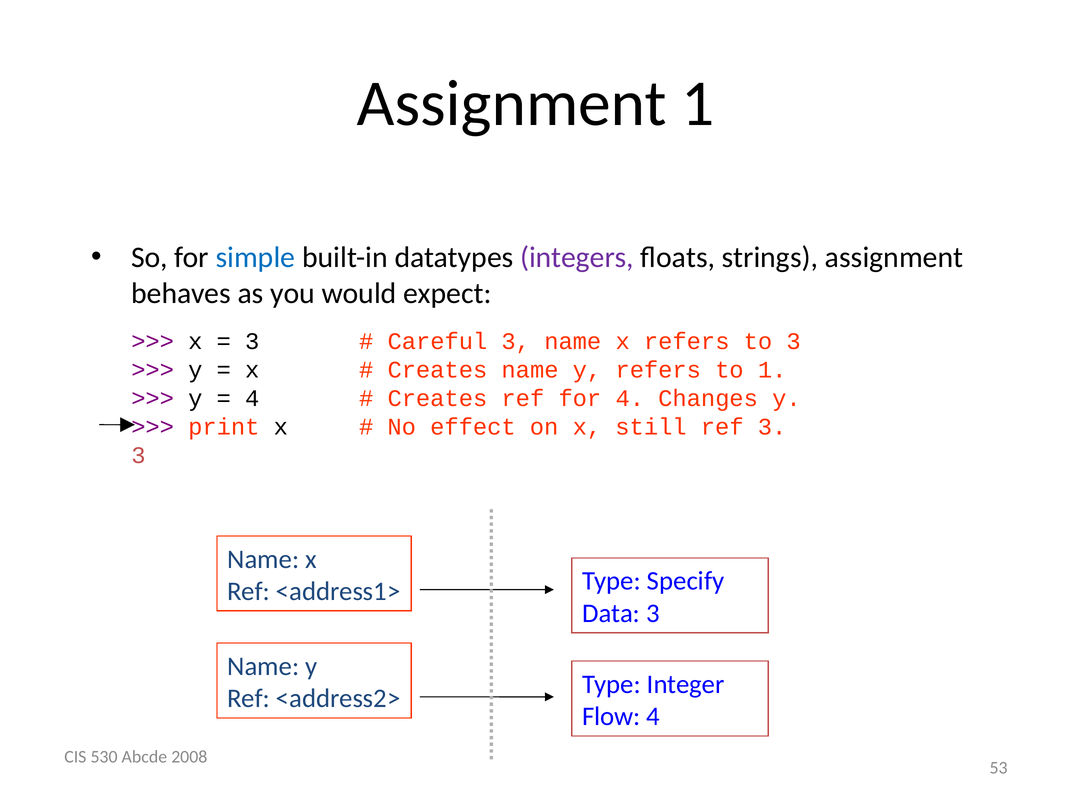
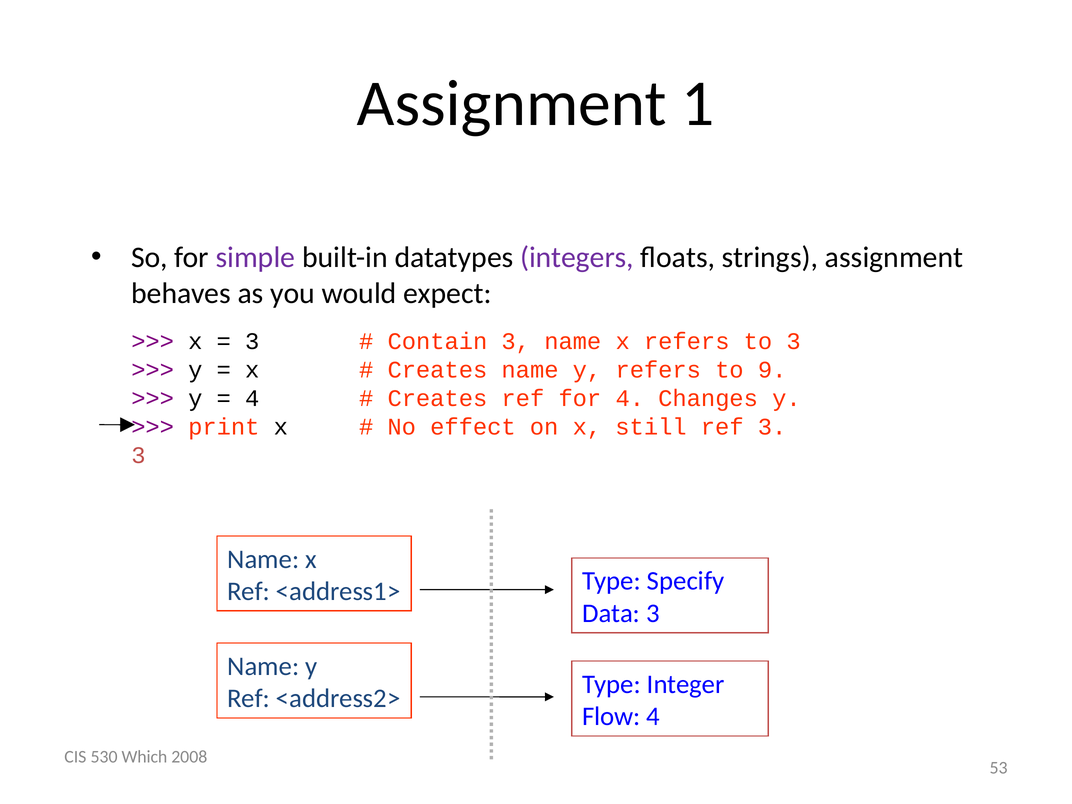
simple colour: blue -> purple
Careful: Careful -> Contain
to 1: 1 -> 9
Abcde: Abcde -> Which
